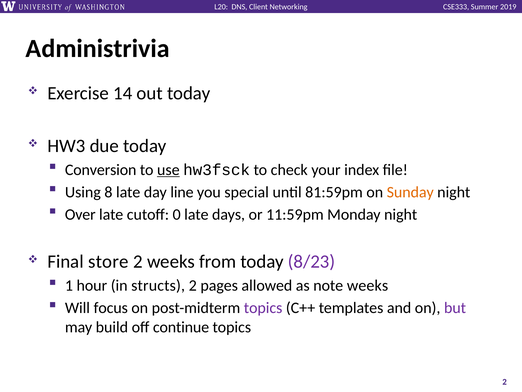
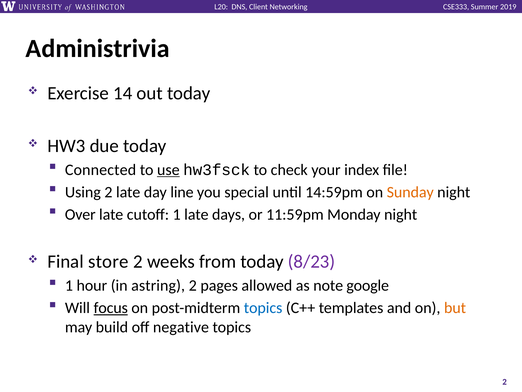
Conversion: Conversion -> Connected
Using 8: 8 -> 2
81:59pm: 81:59pm -> 14:59pm
cutoff 0: 0 -> 1
structs: structs -> astring
note weeks: weeks -> google
focus underline: none -> present
topics at (263, 308) colour: purple -> blue
but colour: purple -> orange
continue: continue -> negative
